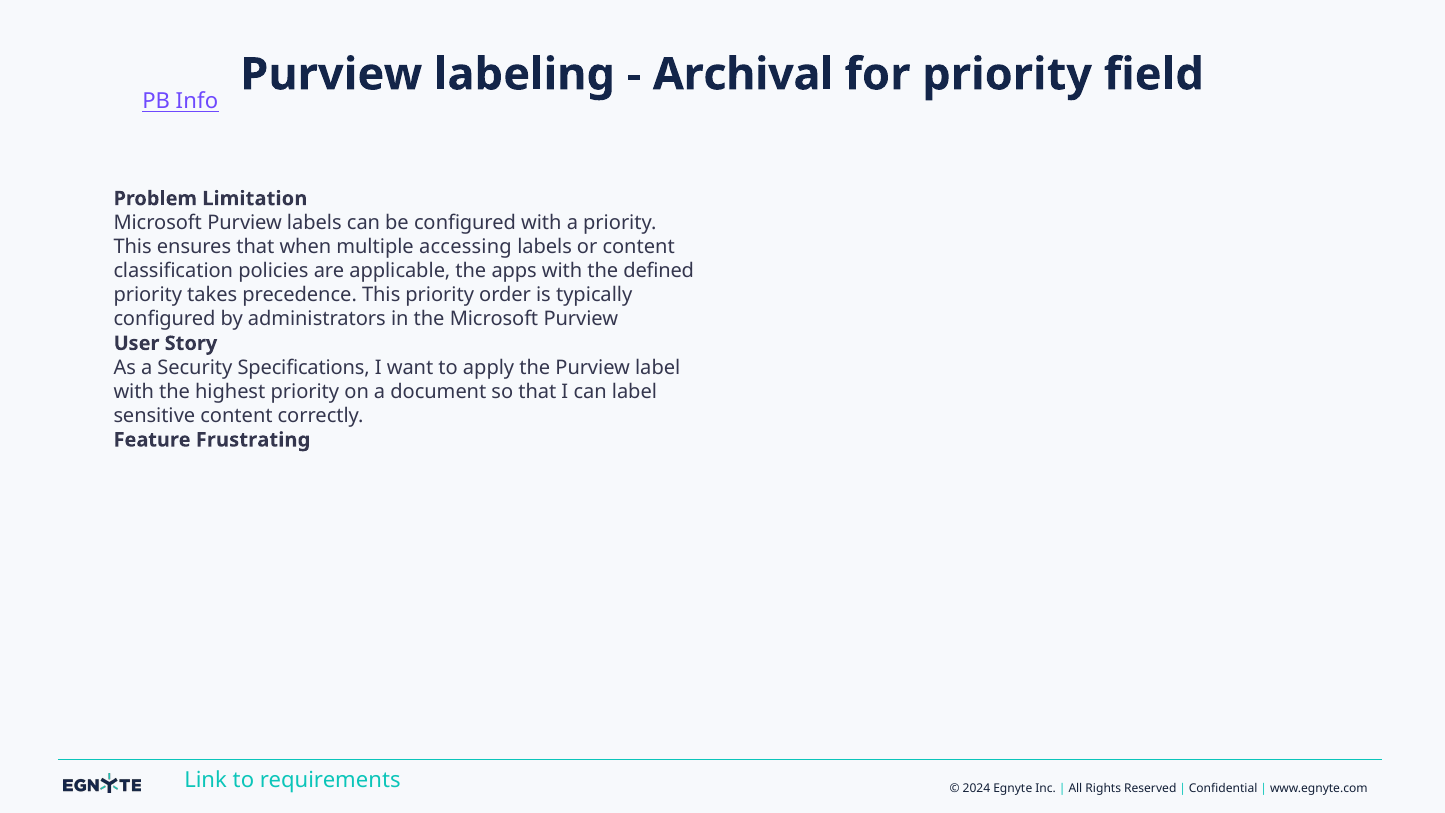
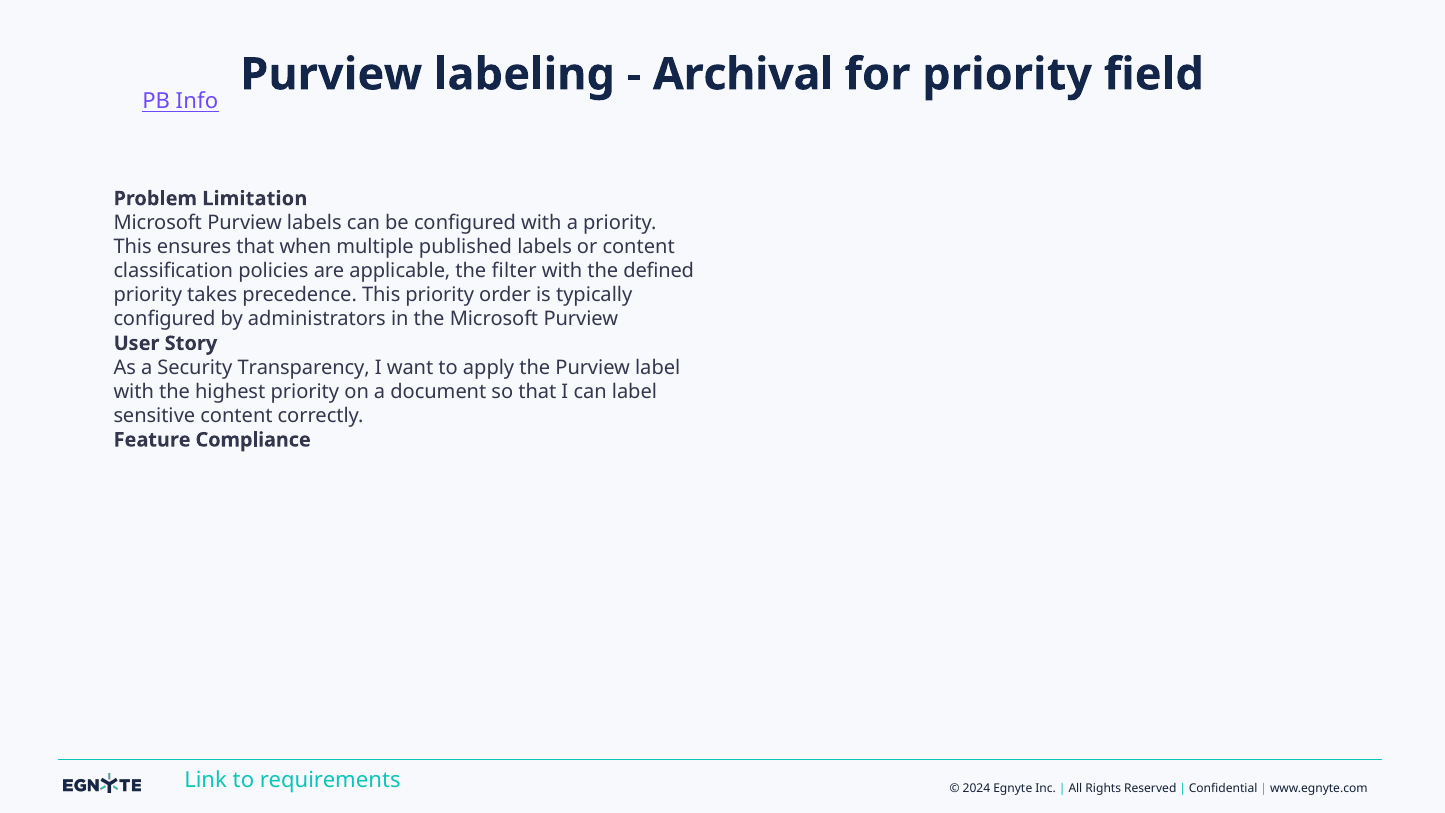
accessing: accessing -> published
apps: apps -> filter
Specifications: Specifications -> Transparency
Frustrating: Frustrating -> Compliance
